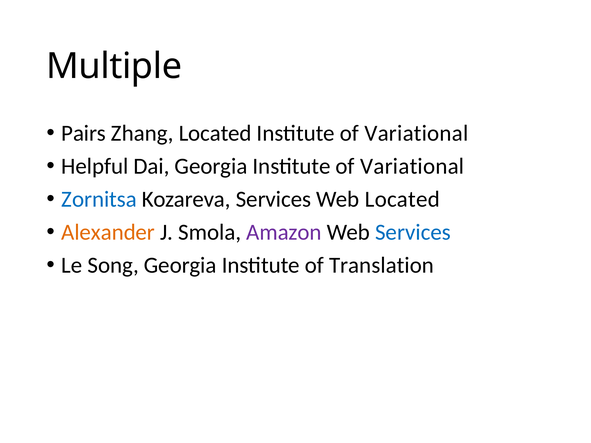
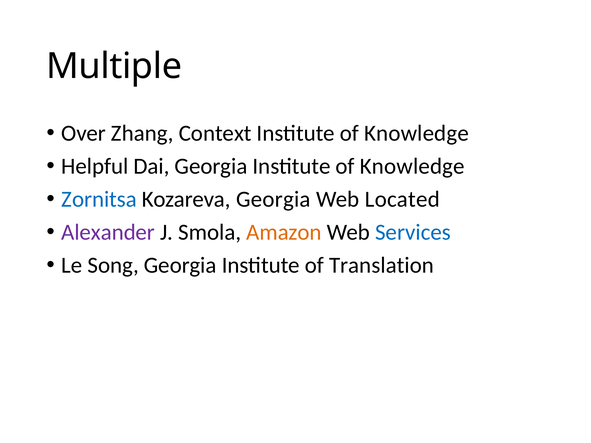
Pairs: Pairs -> Over
Zhang Located: Located -> Context
Variational at (416, 133): Variational -> Knowledge
Georgia Institute of Variational: Variational -> Knowledge
Kozareva Services: Services -> Georgia
Alexander colour: orange -> purple
Amazon colour: purple -> orange
